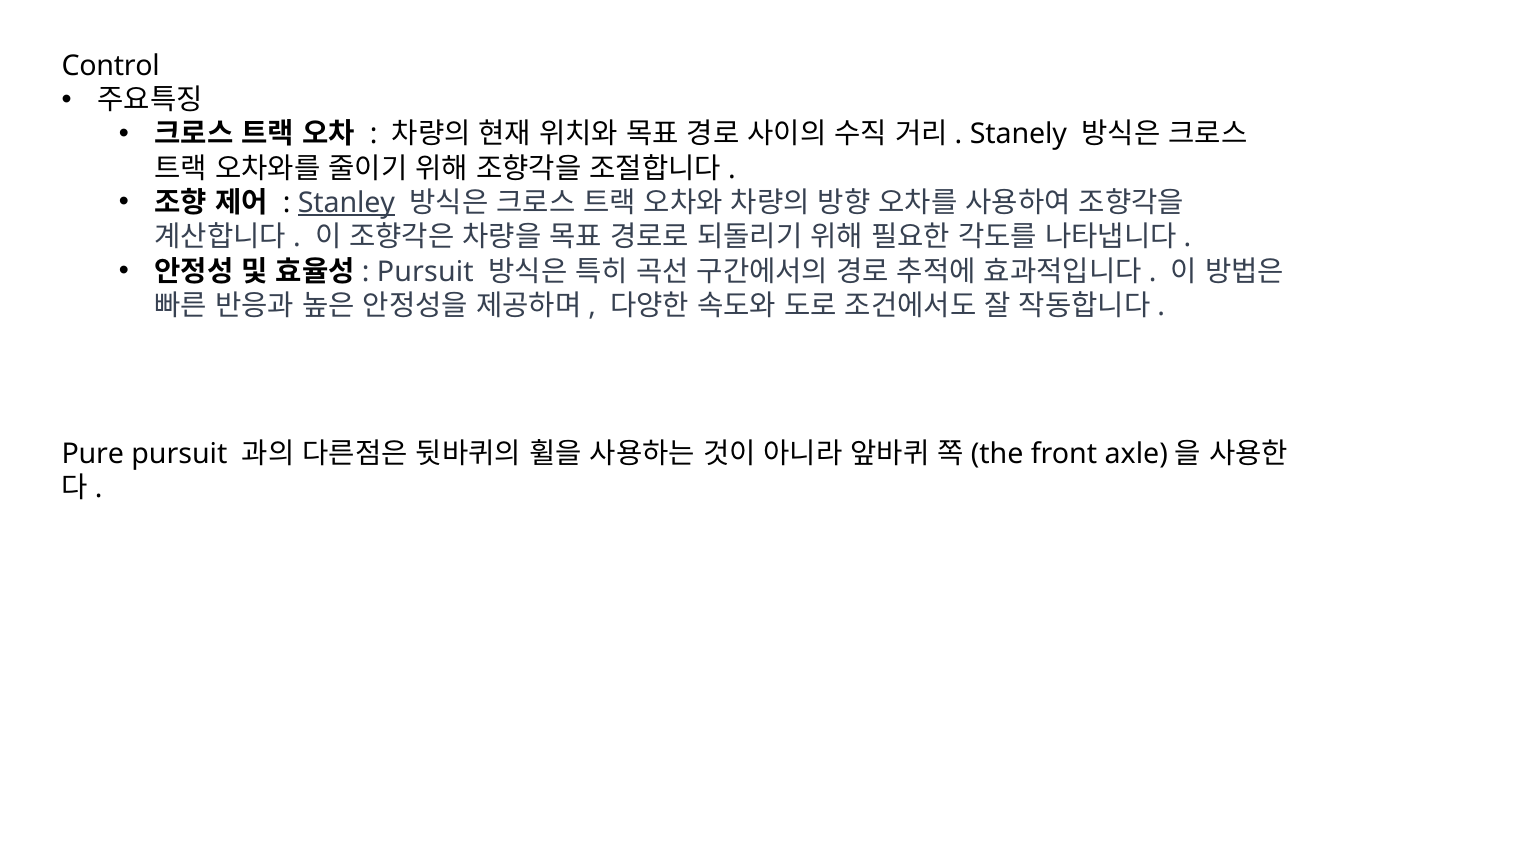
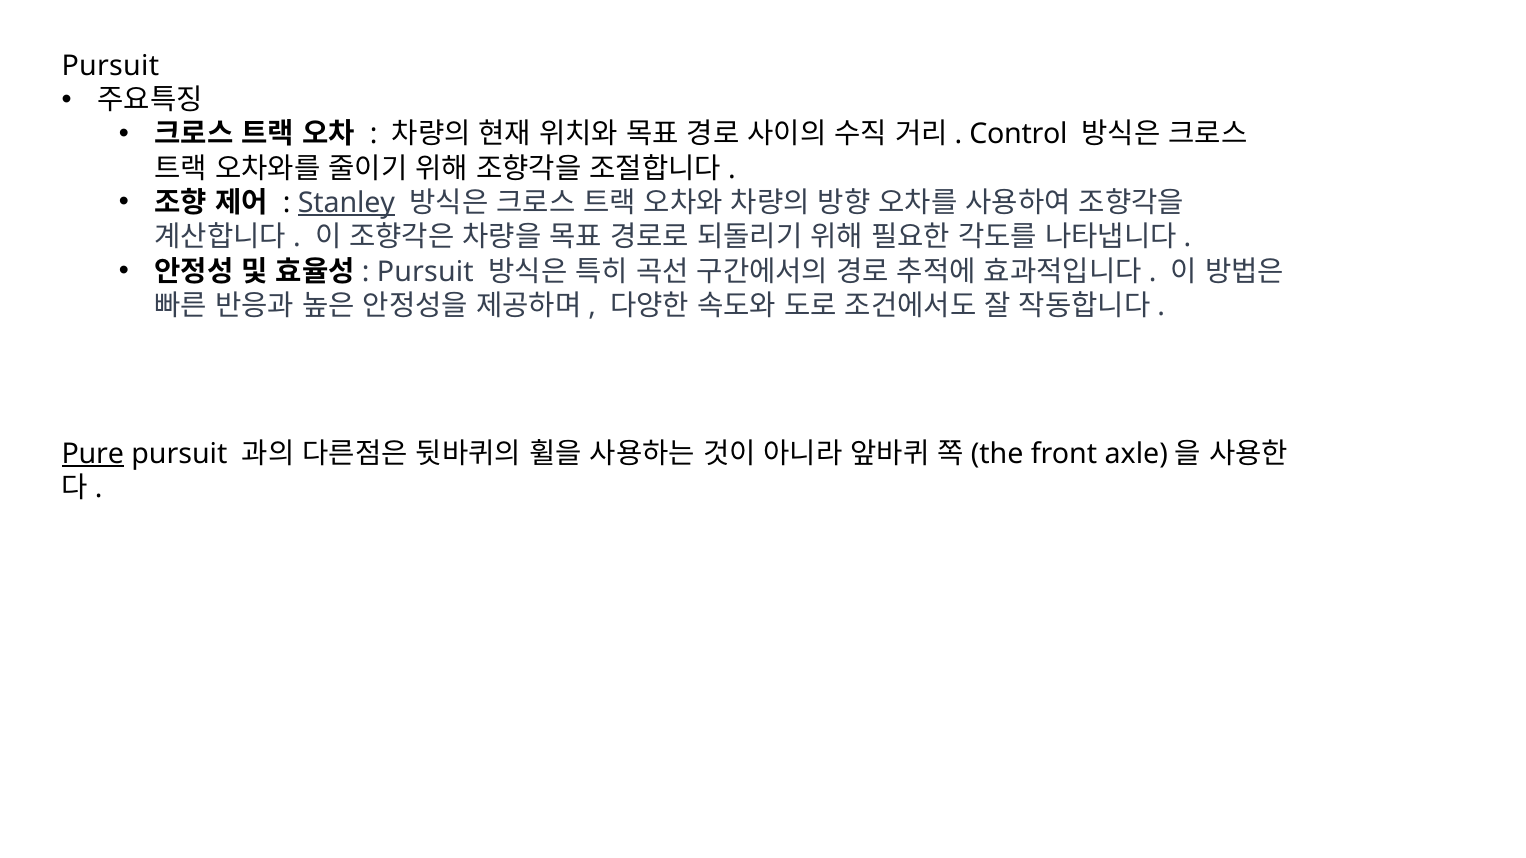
Control at (111, 66): Control -> Pursuit
Stanely: Stanely -> Control
Pure underline: none -> present
